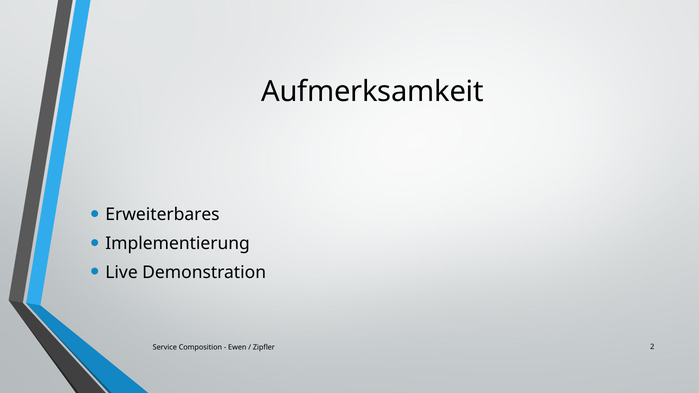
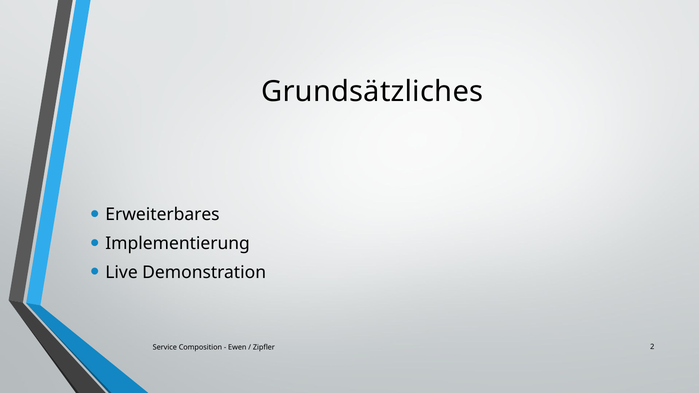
Aufmerksamkeit: Aufmerksamkeit -> Grundsätzliches
